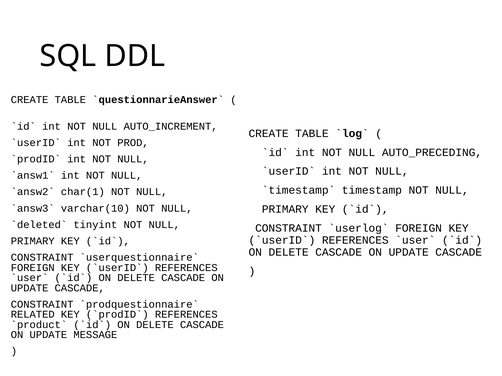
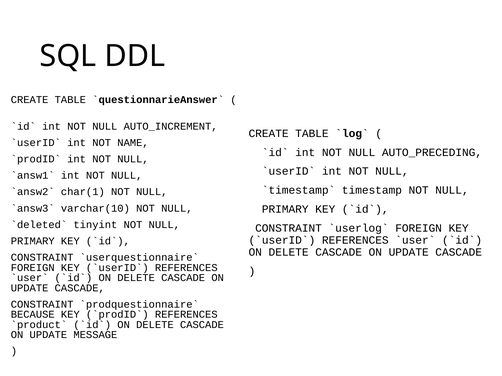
PROD: PROD -> NAME
RELATED: RELATED -> BECAUSE
